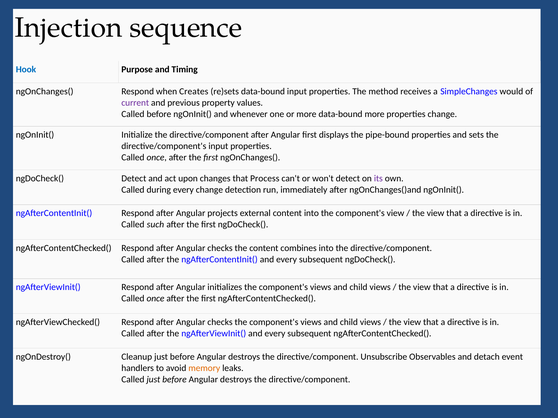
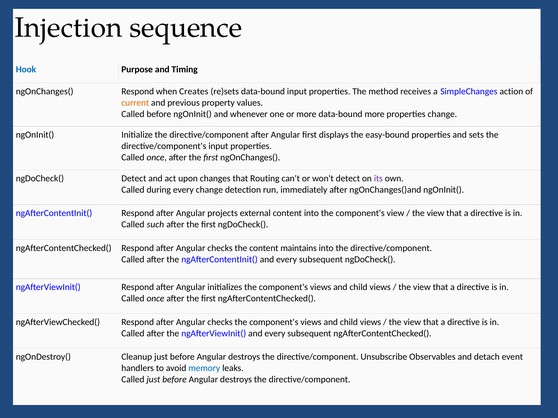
would: would -> action
current colour: purple -> orange
pipe-bound: pipe-bound -> easy-bound
Process: Process -> Routing
combines: combines -> maintains
memory colour: orange -> blue
